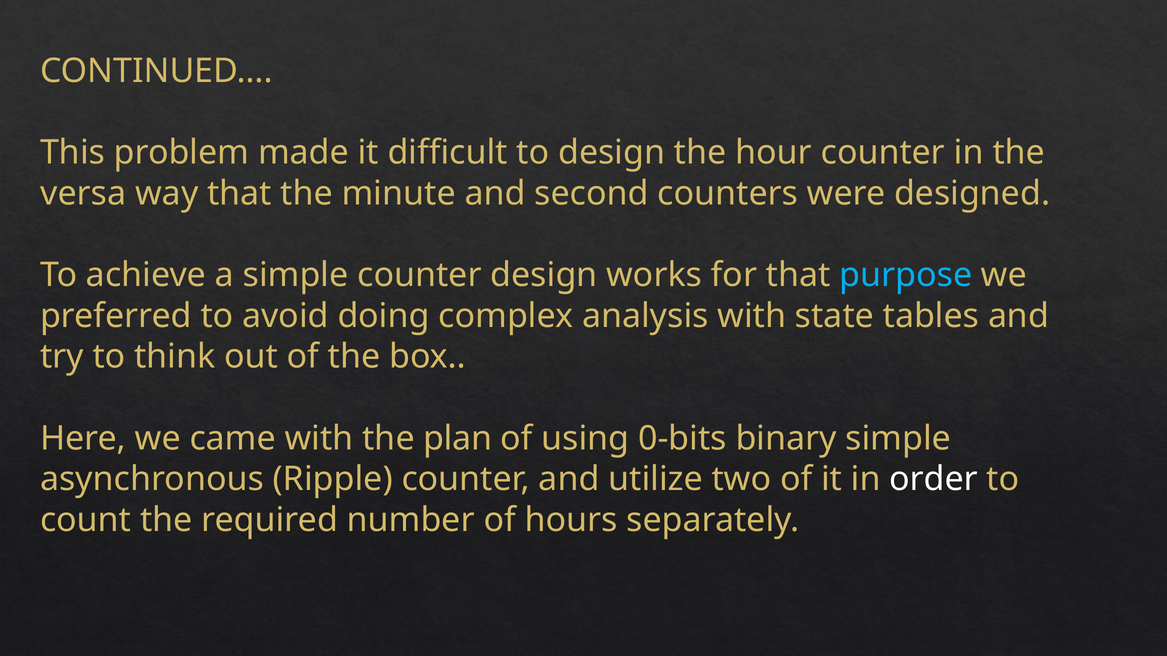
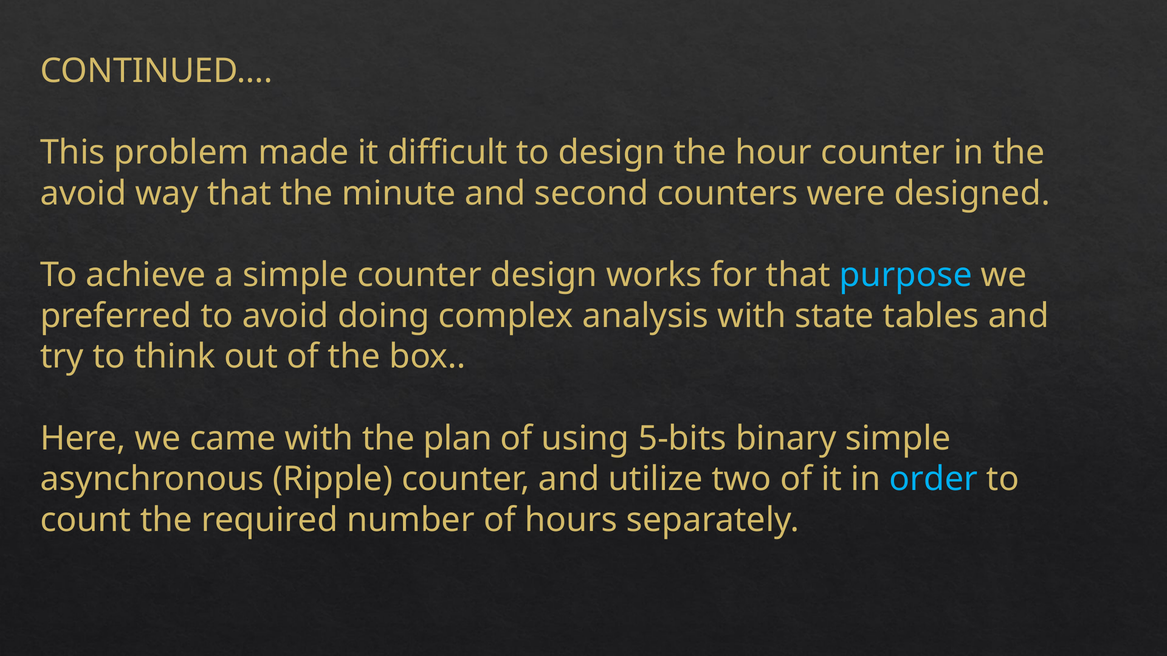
versa at (83, 193): versa -> avoid
0-bits: 0-bits -> 5-bits
order colour: white -> light blue
